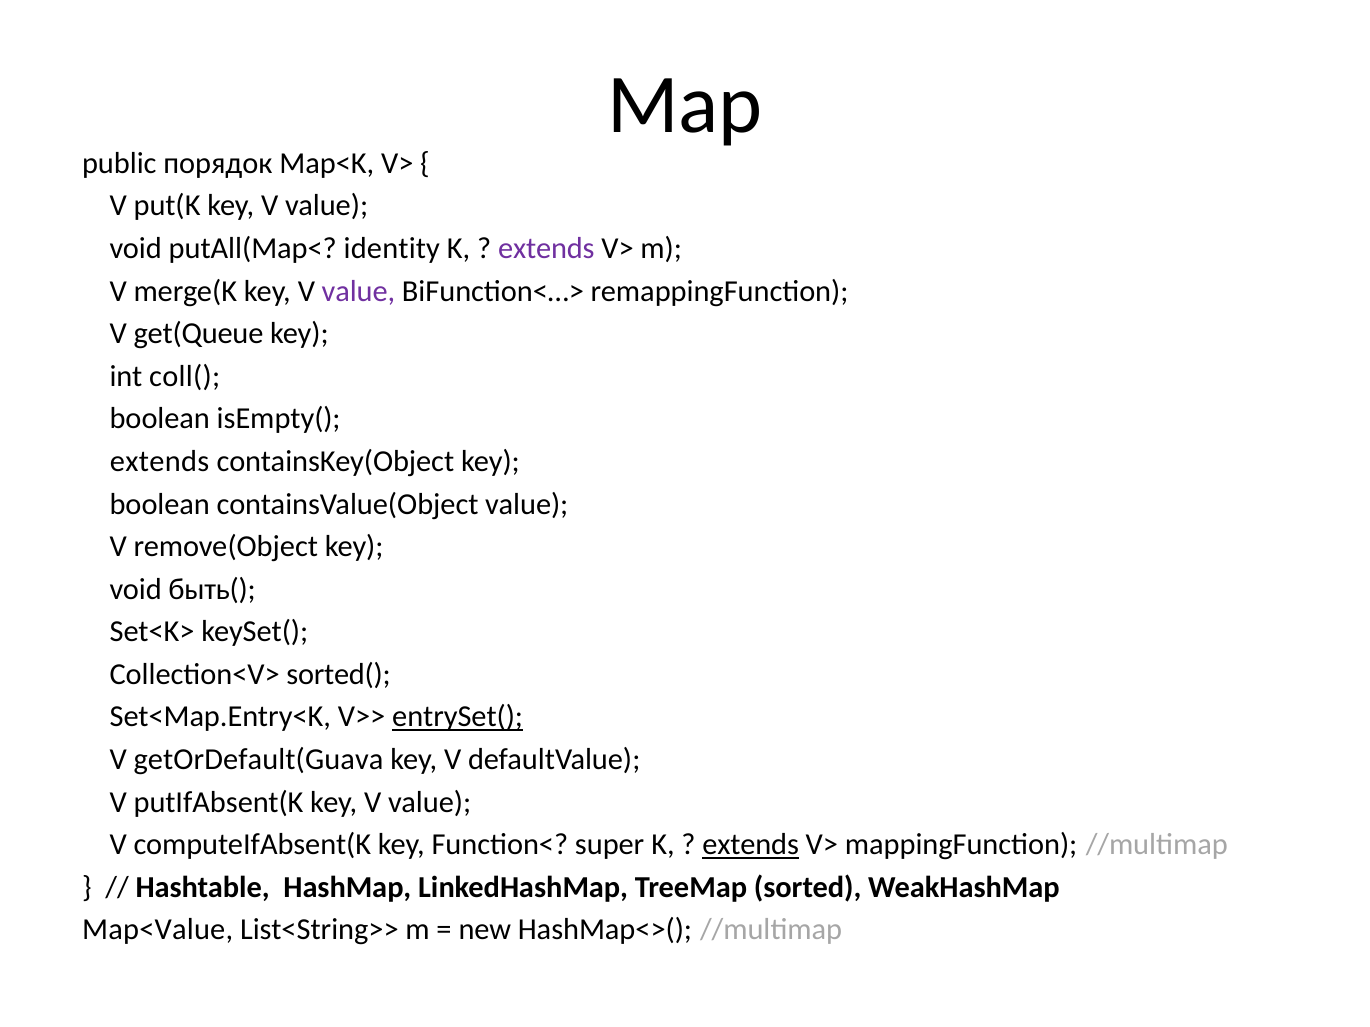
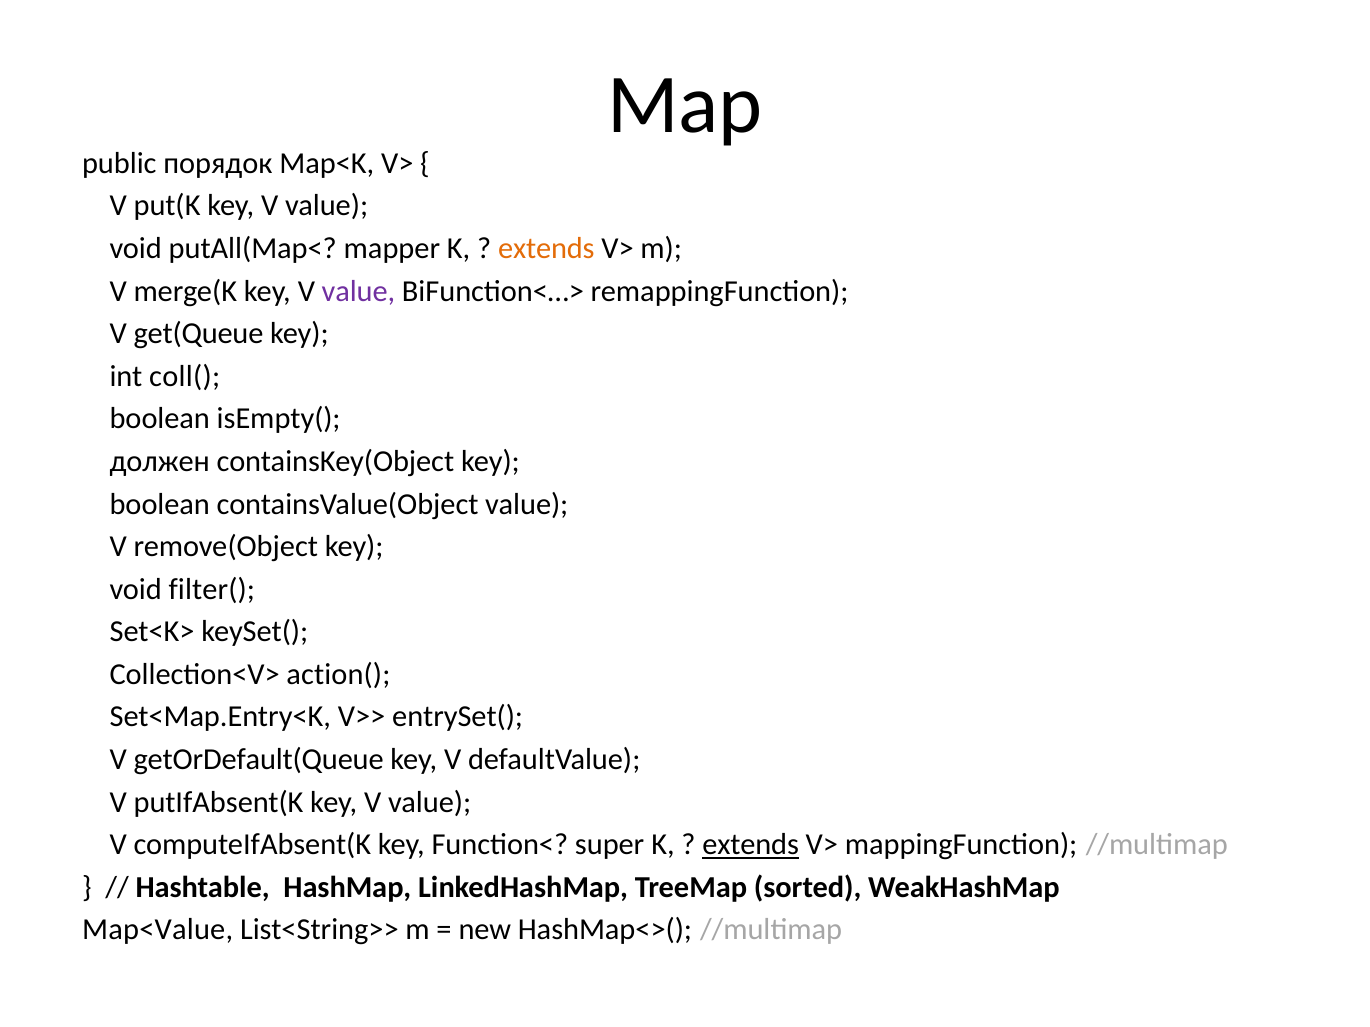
identity: identity -> mapper
extends at (546, 249) colour: purple -> orange
extends at (160, 462): extends -> должен
быть(: быть( -> filter(
sorted(: sorted( -> action(
entrySet( underline: present -> none
getOrDefault(Guava: getOrDefault(Guava -> getOrDefault(Queue
